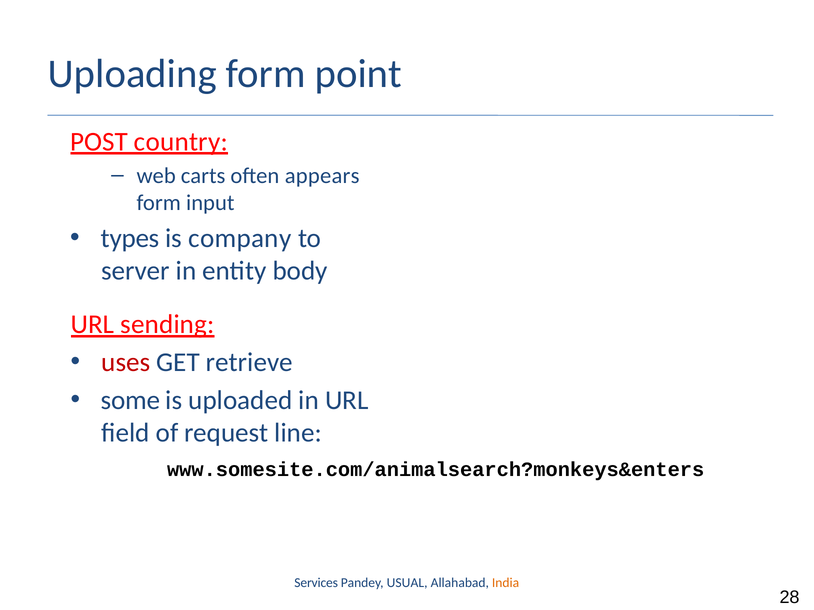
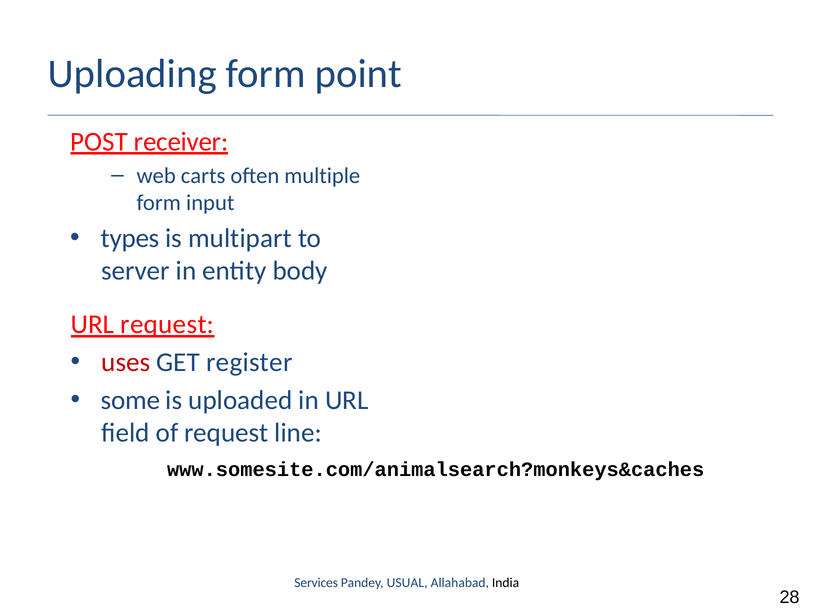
country: country -> receiver
appears: appears -> multiple
company: company -> multipart
URL sending: sending -> request
retrieve: retrieve -> register
www.somesite.com/animalsearch?monkeys&enters: www.somesite.com/animalsearch?monkeys&enters -> www.somesite.com/animalsearch?monkeys&caches
India colour: orange -> black
